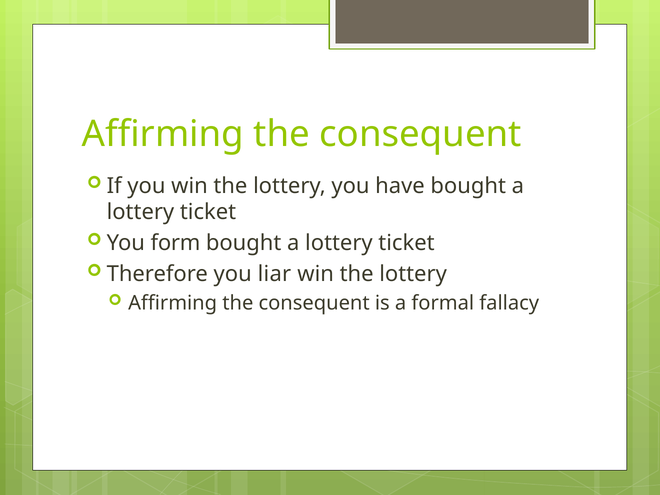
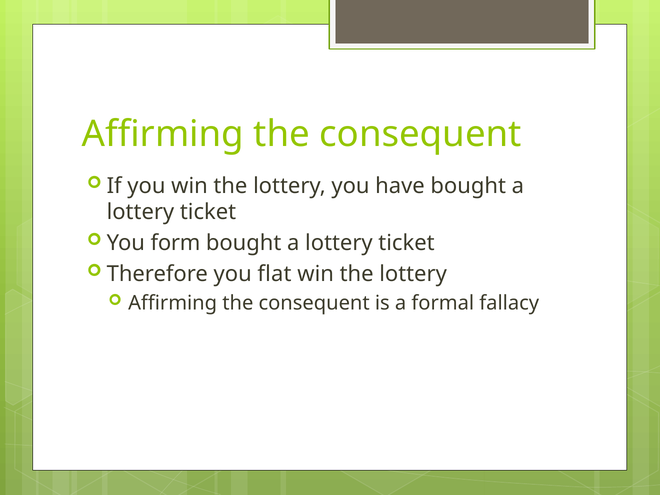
liar: liar -> flat
